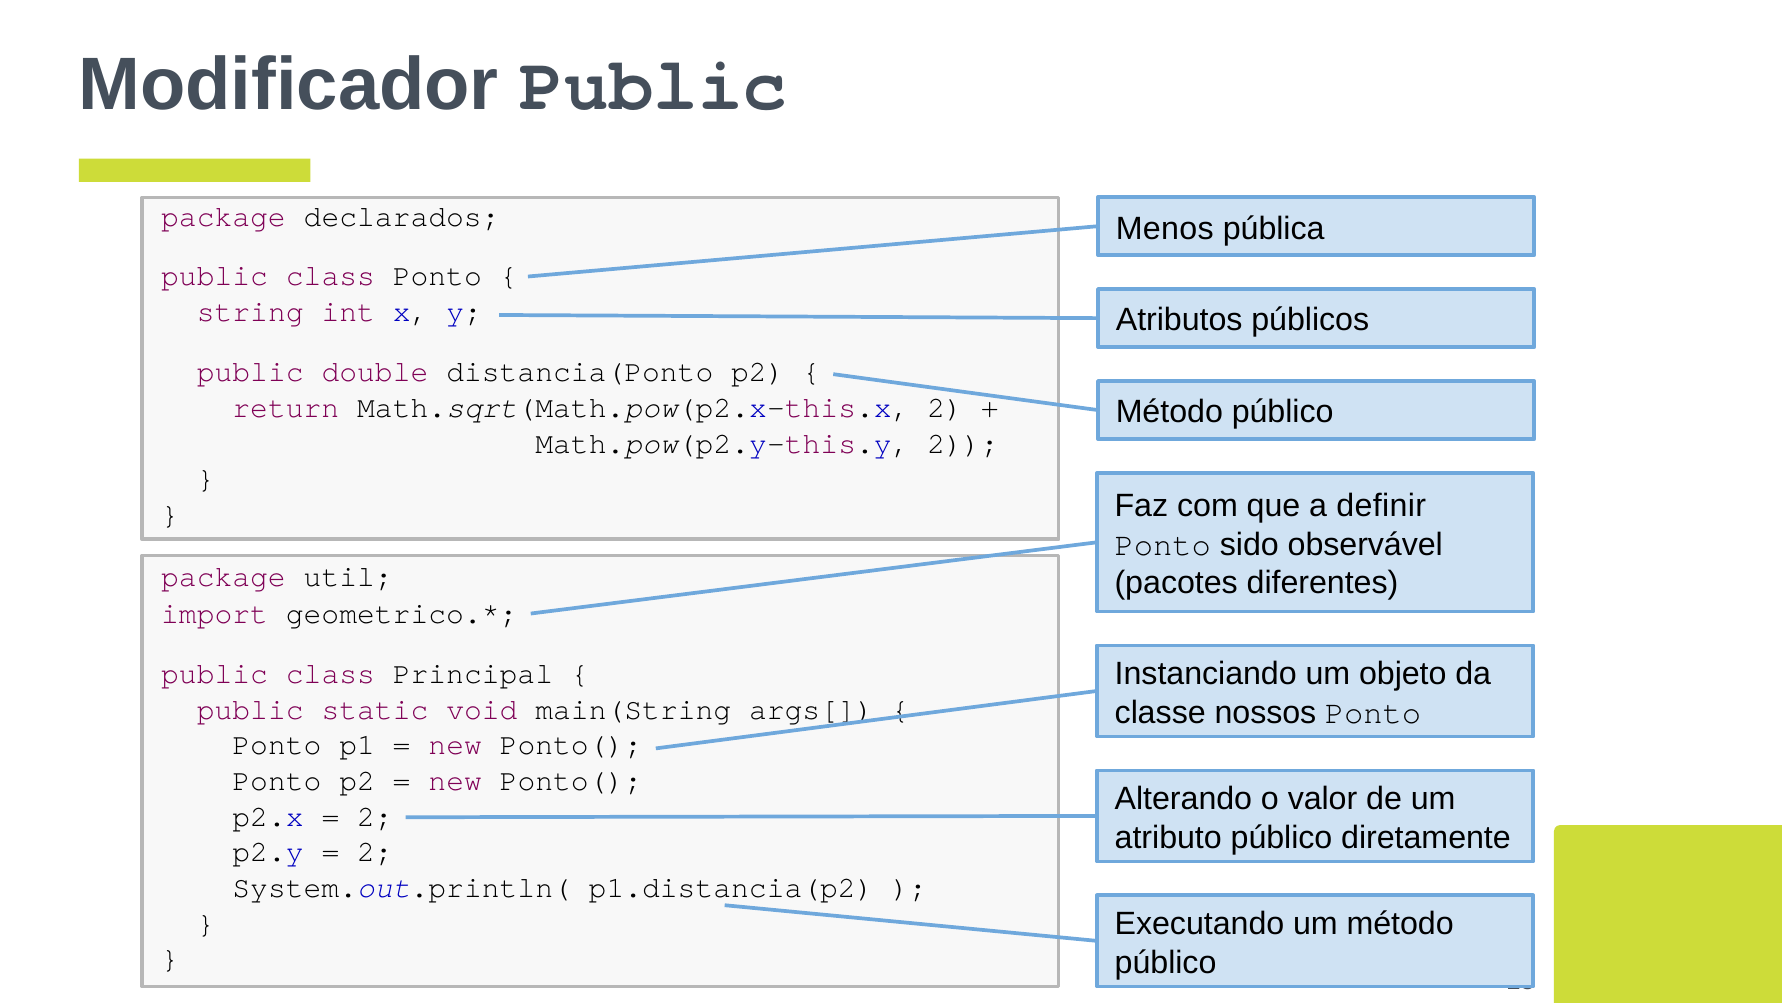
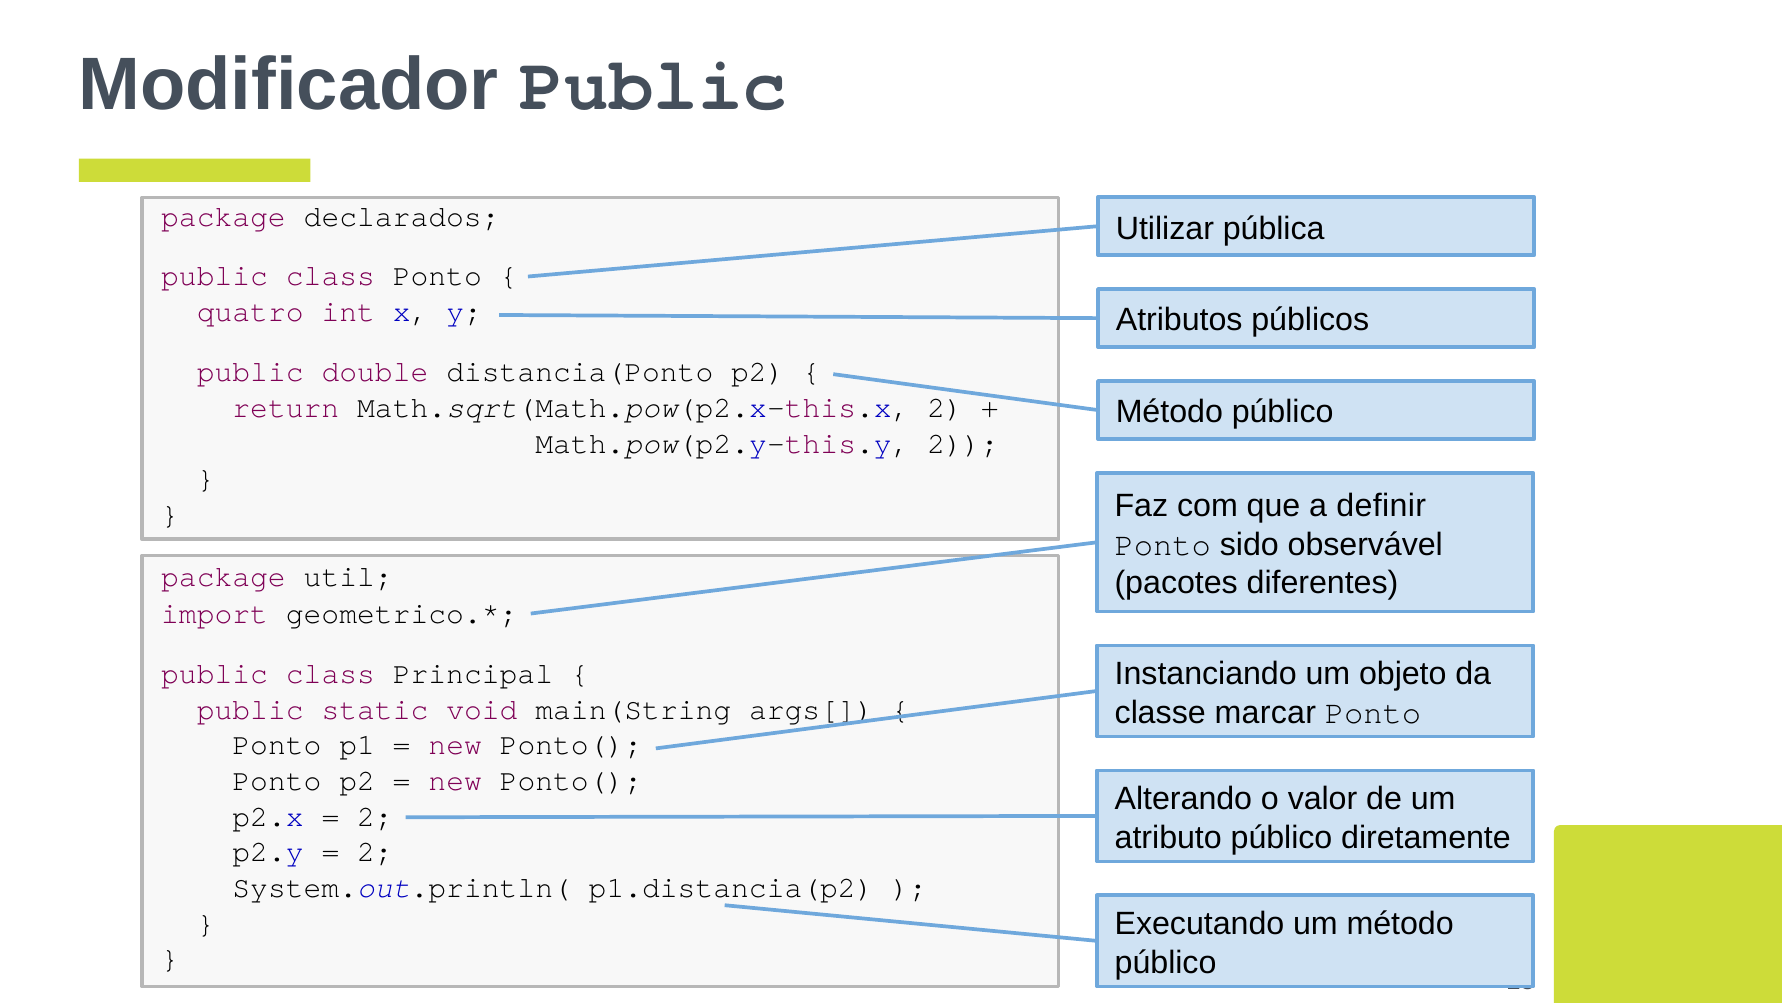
Menos: Menos -> Utilizar
string: string -> quatro
nossos: nossos -> marcar
